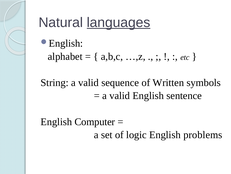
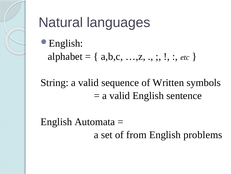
languages underline: present -> none
Computer: Computer -> Automata
logic: logic -> from
